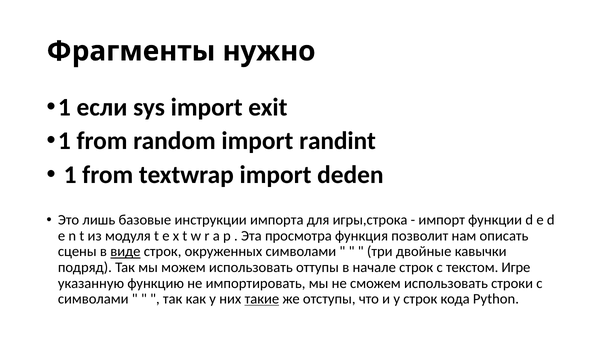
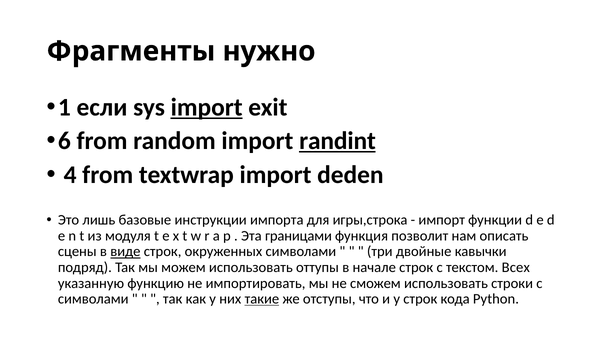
import at (207, 107) underline: none -> present
1 at (64, 141): 1 -> 6
randint underline: none -> present
1 at (70, 175): 1 -> 4
просмотра: просмотра -> границами
Игре: Игре -> Всех
